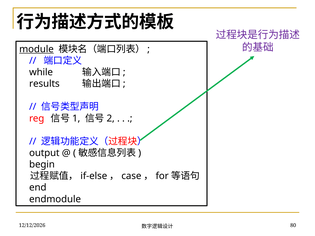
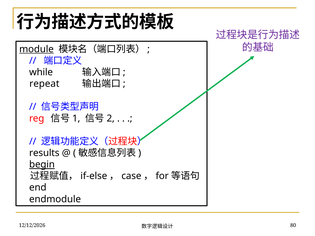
results: results -> repeat
output: output -> results
begin underline: none -> present
